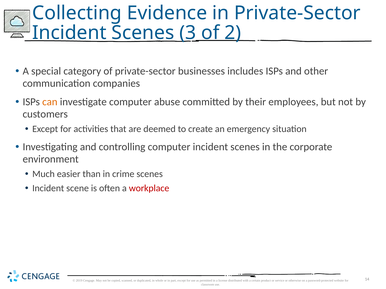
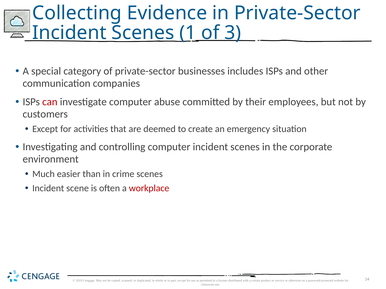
3: 3 -> 1
2: 2 -> 3
can colour: orange -> red
